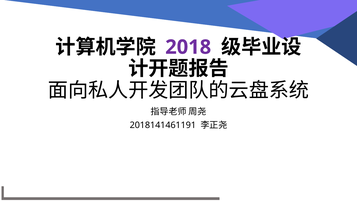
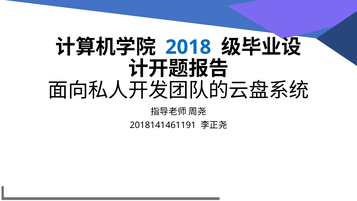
2018 colour: purple -> blue
